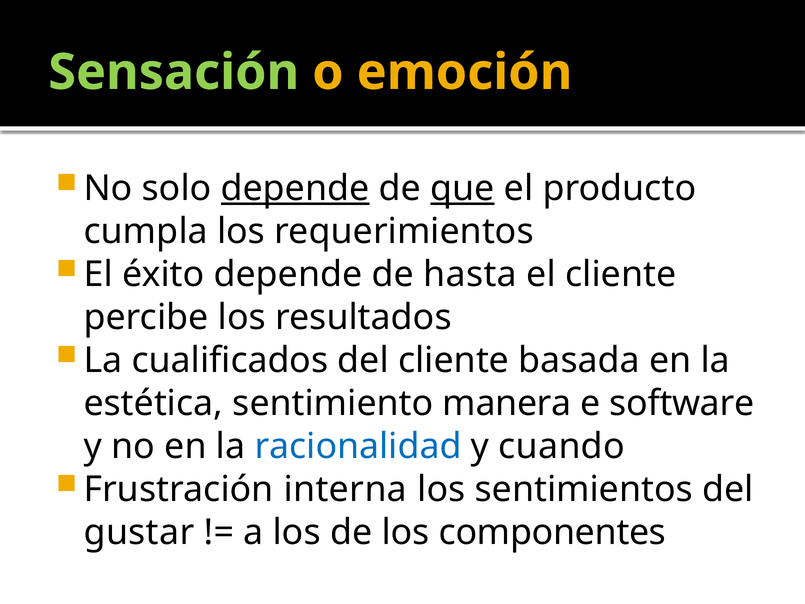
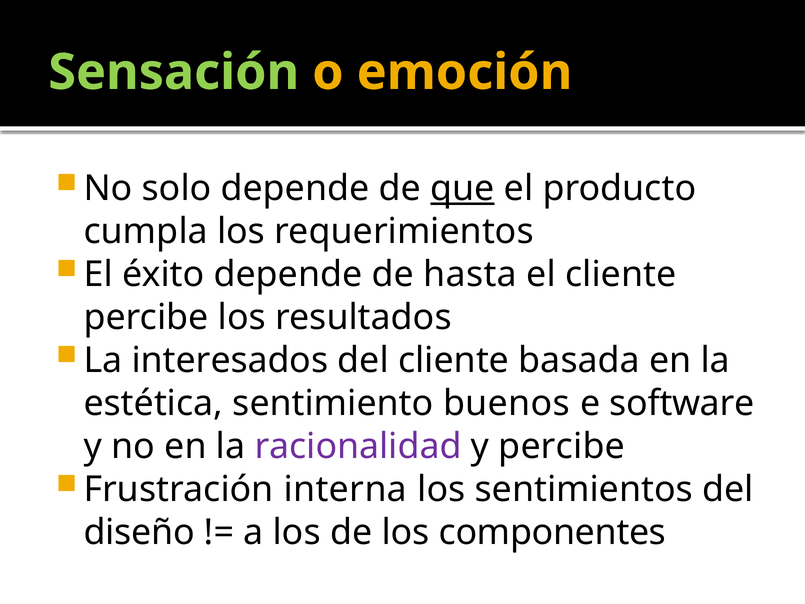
depende at (295, 188) underline: present -> none
cualificados: cualificados -> interesados
manera: manera -> buenos
racionalidad colour: blue -> purple
y cuando: cuando -> percibe
gustar: gustar -> diseño
